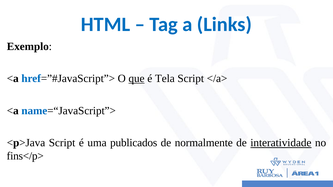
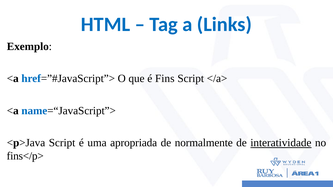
que underline: present -> none
Tela: Tela -> Fins
publicados: publicados -> apropriada
